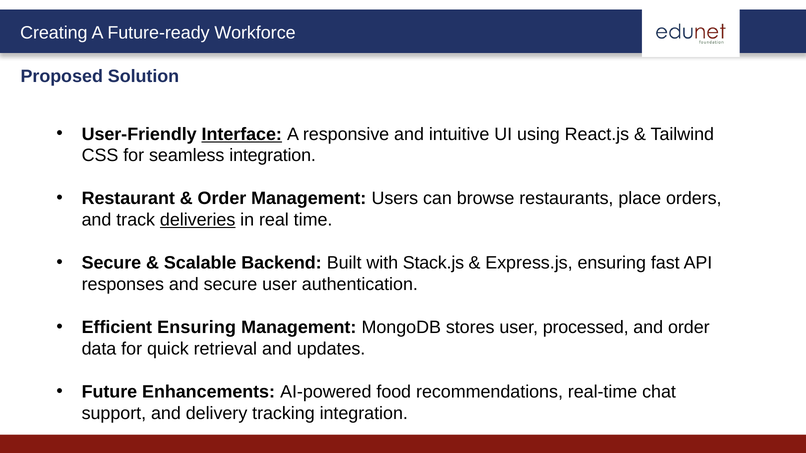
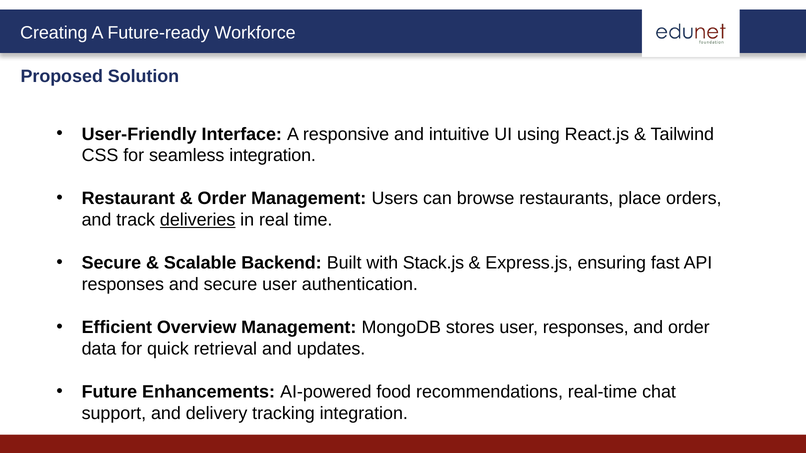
Interface underline: present -> none
Efficient Ensuring: Ensuring -> Overview
user processed: processed -> responses
